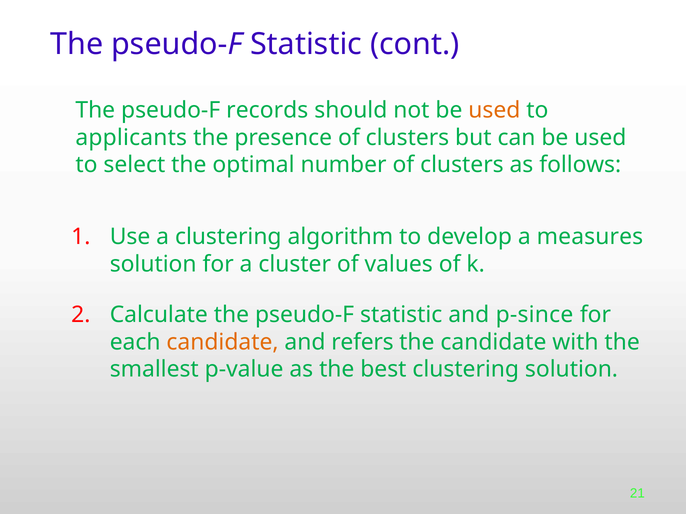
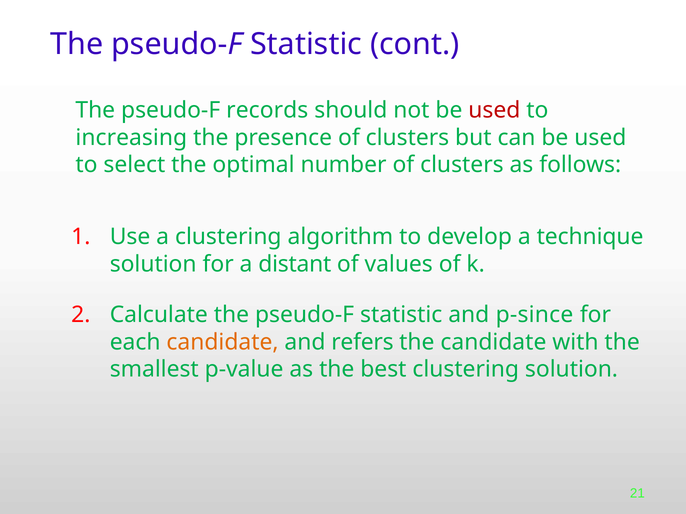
used at (494, 110) colour: orange -> red
applicants: applicants -> increasing
measures: measures -> technique
cluster: cluster -> distant
